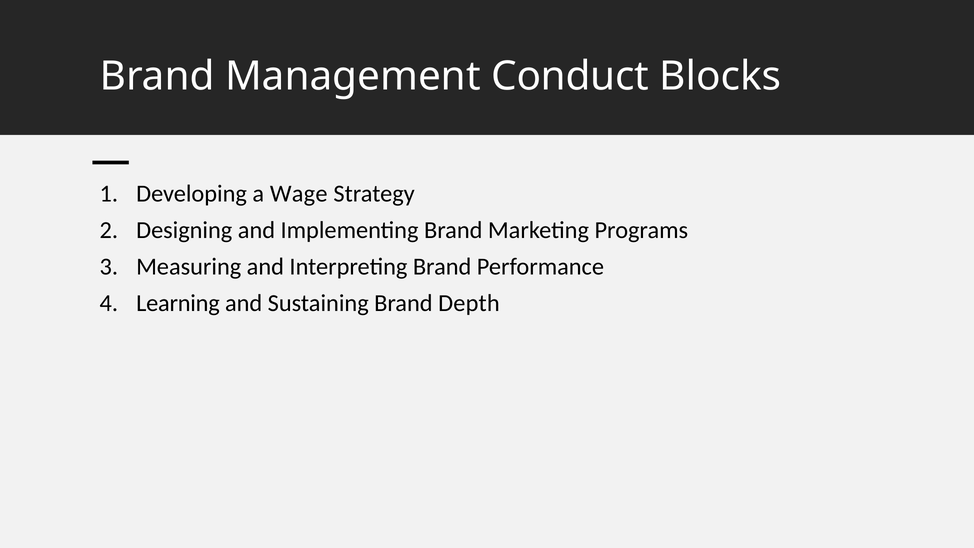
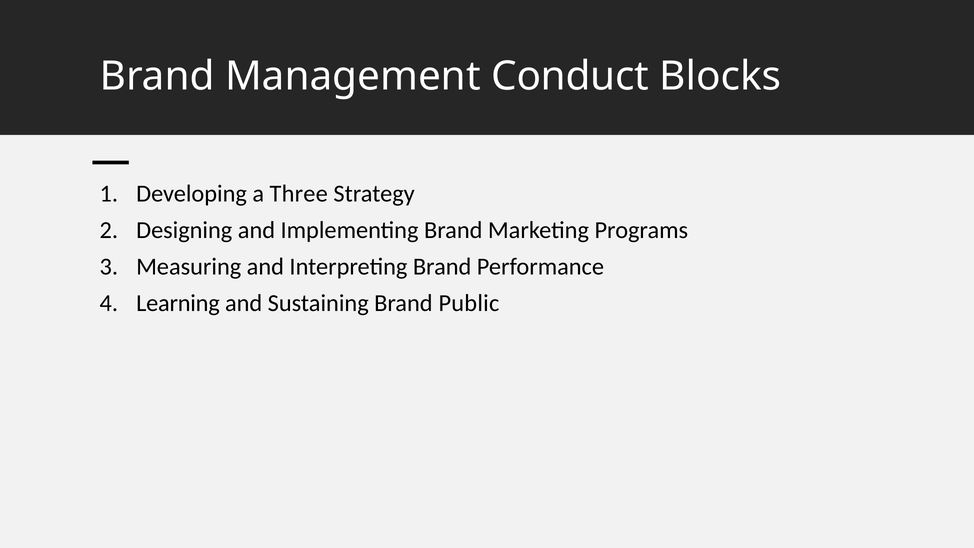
Wage: Wage -> Three
Depth: Depth -> Public
